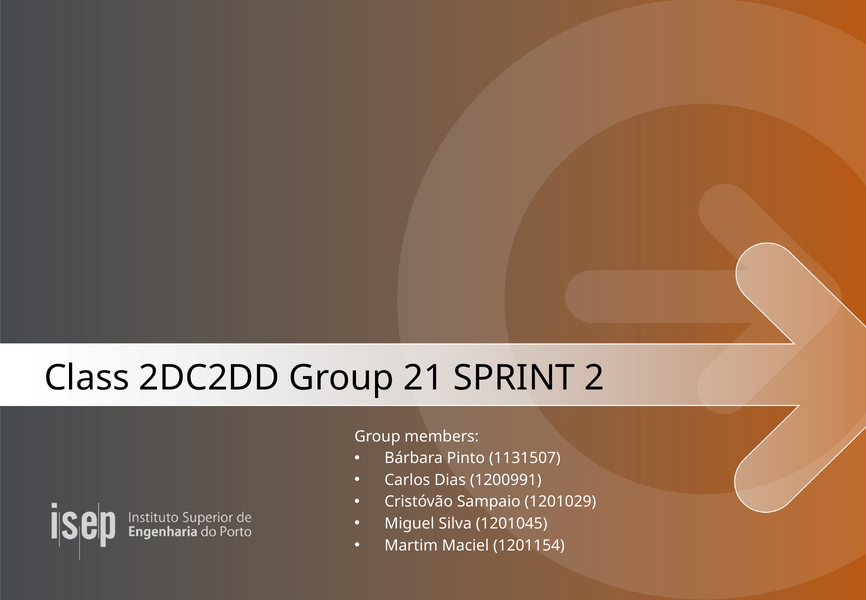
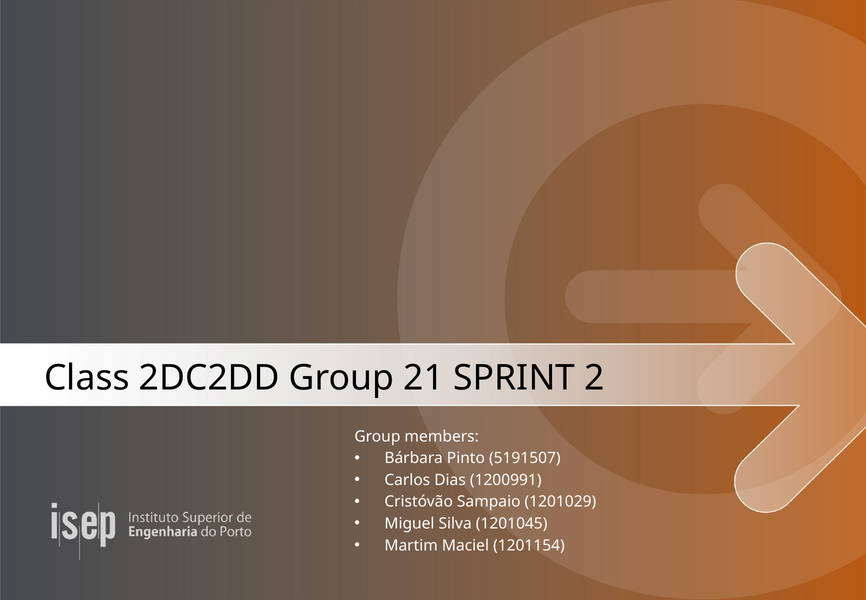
1131507: 1131507 -> 5191507
